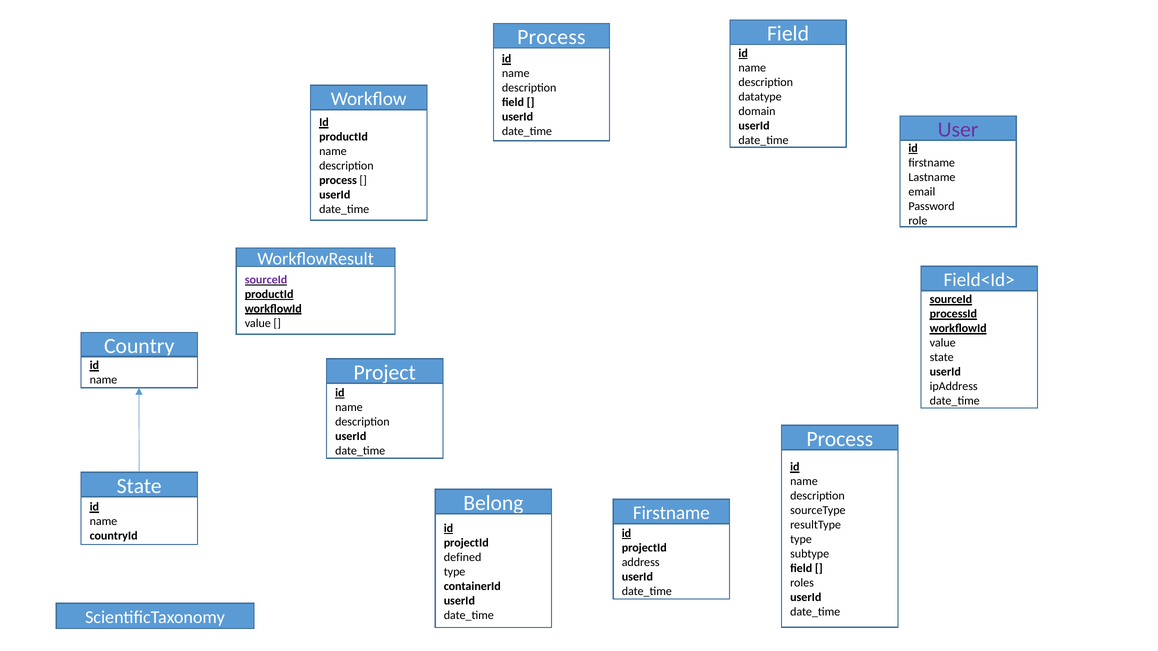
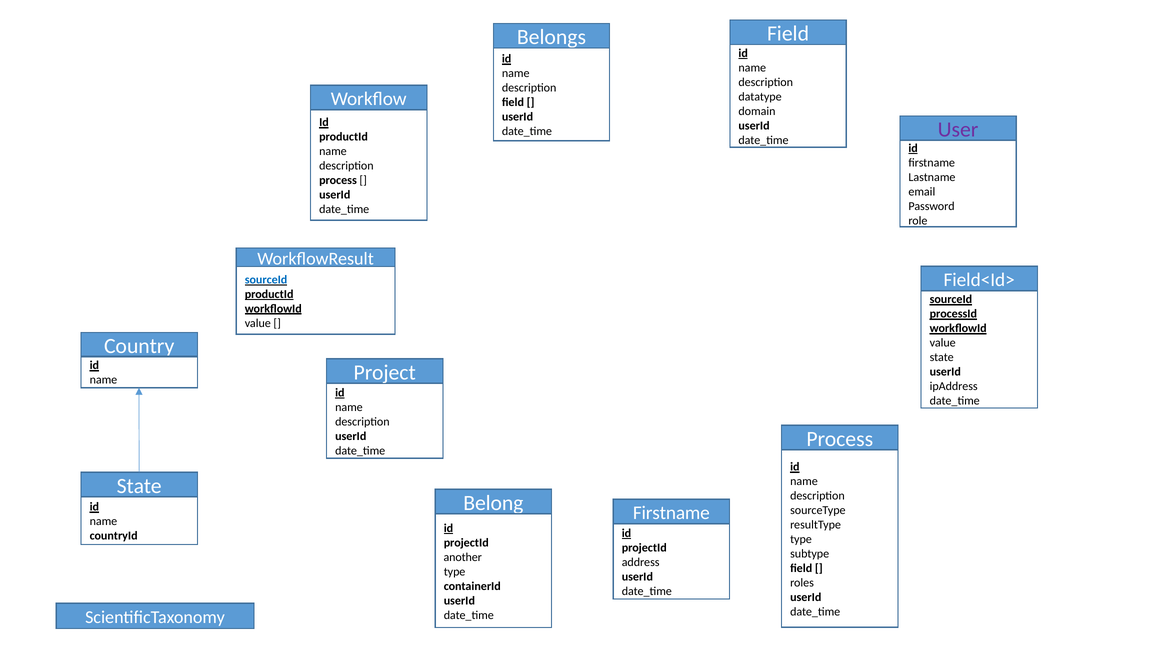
Process at (551, 37): Process -> Belongs
sourceId at (266, 280) colour: purple -> blue
defined: defined -> another
